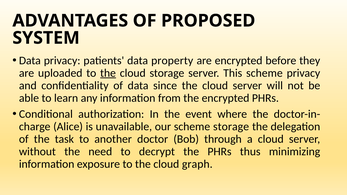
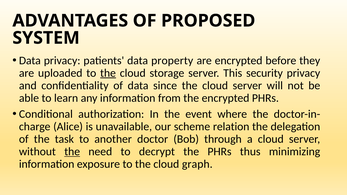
This scheme: scheme -> security
scheme storage: storage -> relation
the at (72, 152) underline: none -> present
